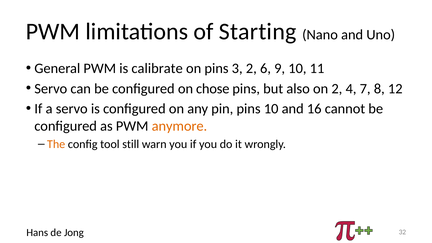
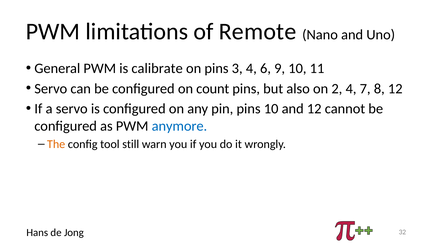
Starting: Starting -> Remote
3 2: 2 -> 4
chose: chose -> count
and 16: 16 -> 12
anymore colour: orange -> blue
